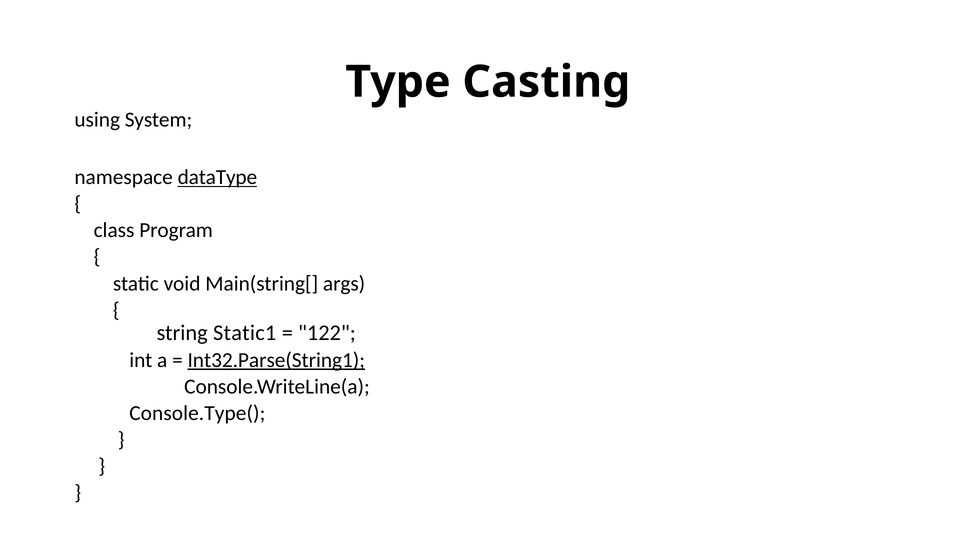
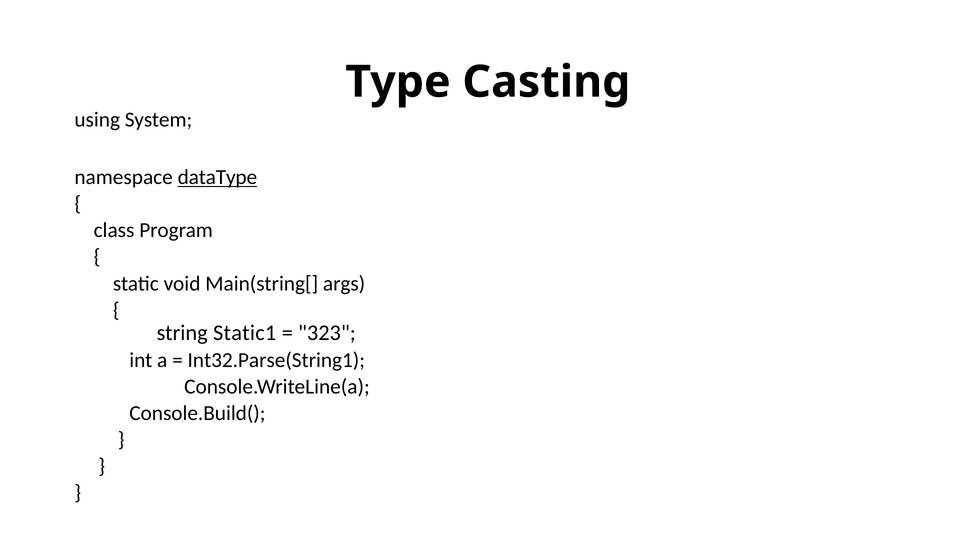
122: 122 -> 323
Int32.Parse(String1 underline: present -> none
Console.Type(: Console.Type( -> Console.Build(
